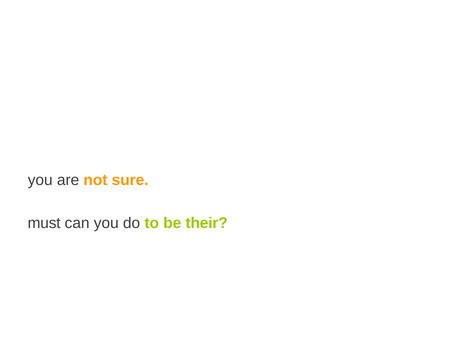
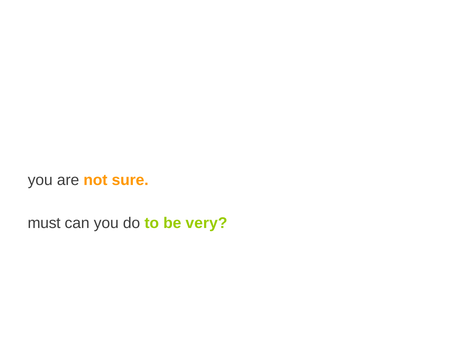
their: their -> very
